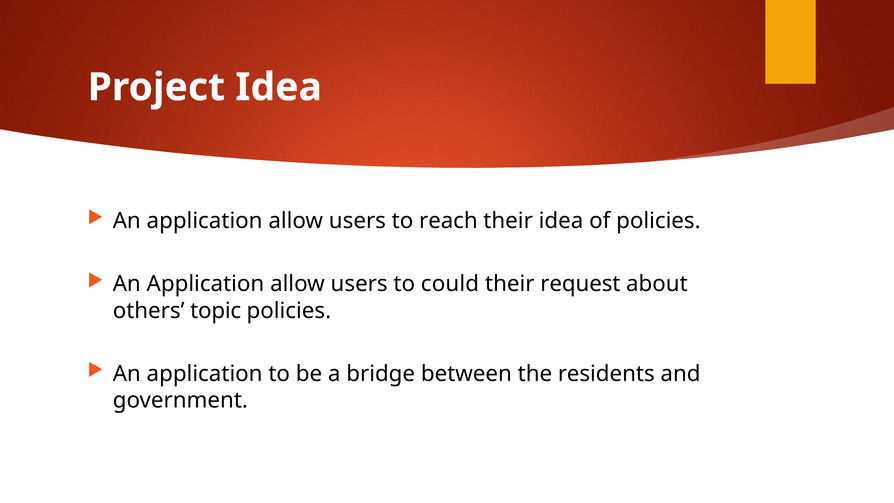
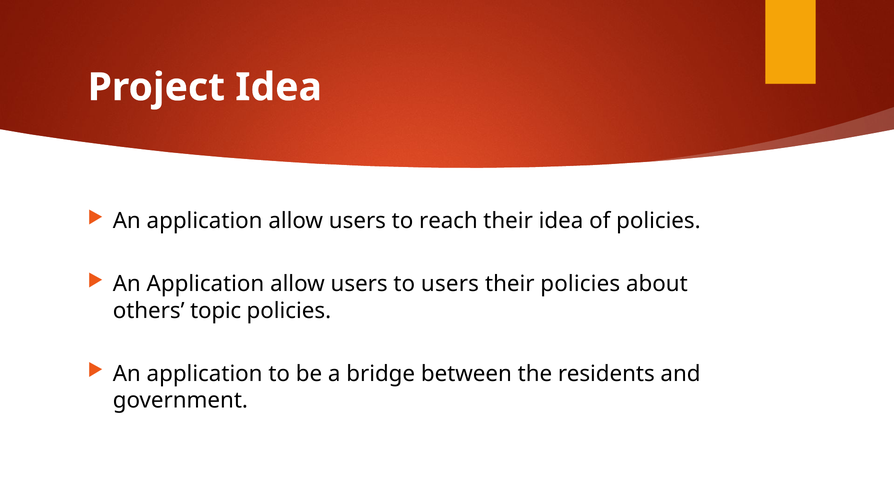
to could: could -> users
their request: request -> policies
